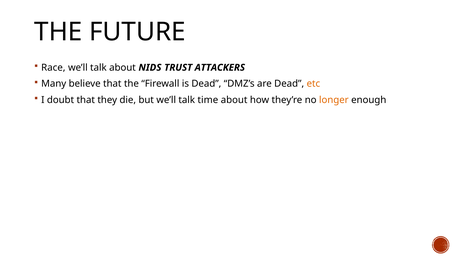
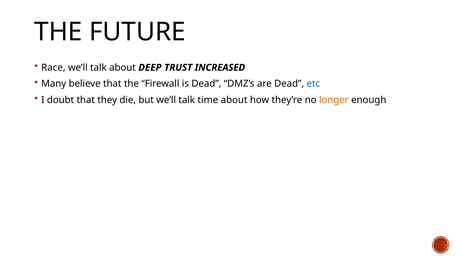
NIDS: NIDS -> DEEP
ATTACKERS: ATTACKERS -> INCREASED
etc colour: orange -> blue
